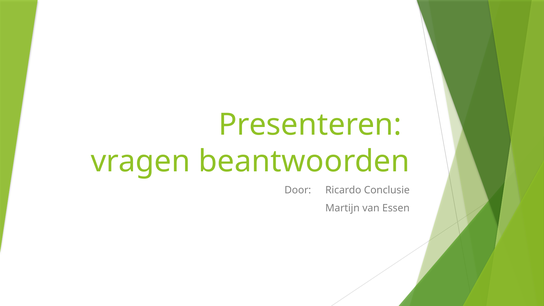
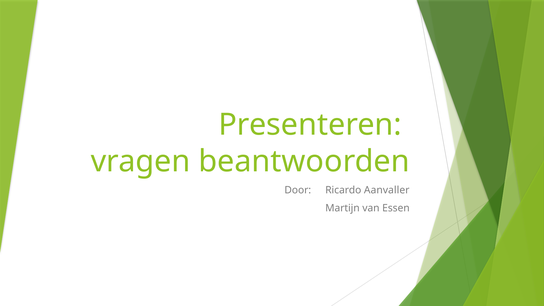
Conclusie: Conclusie -> Aanvaller
